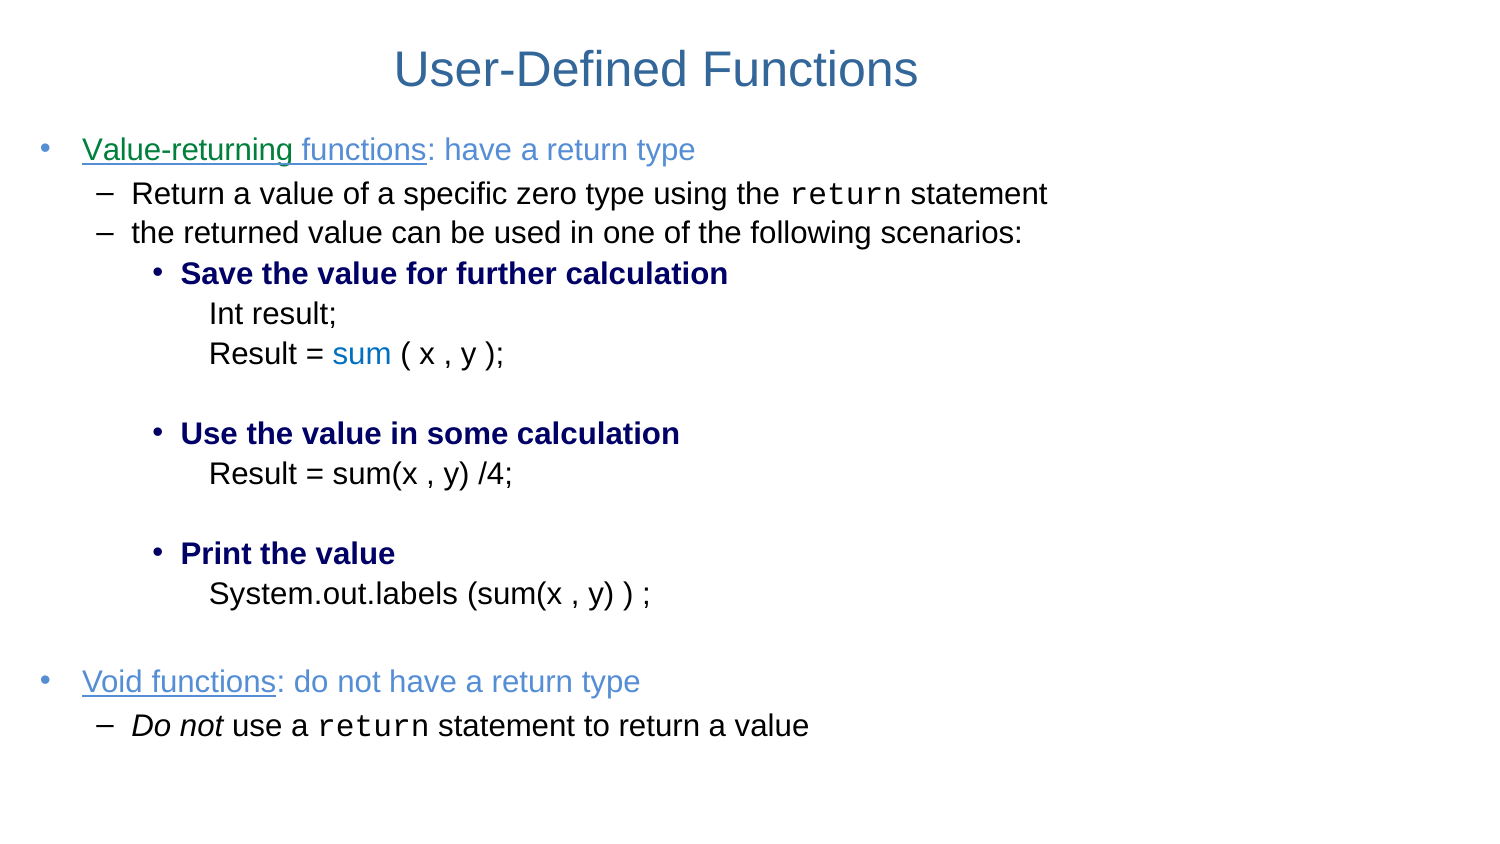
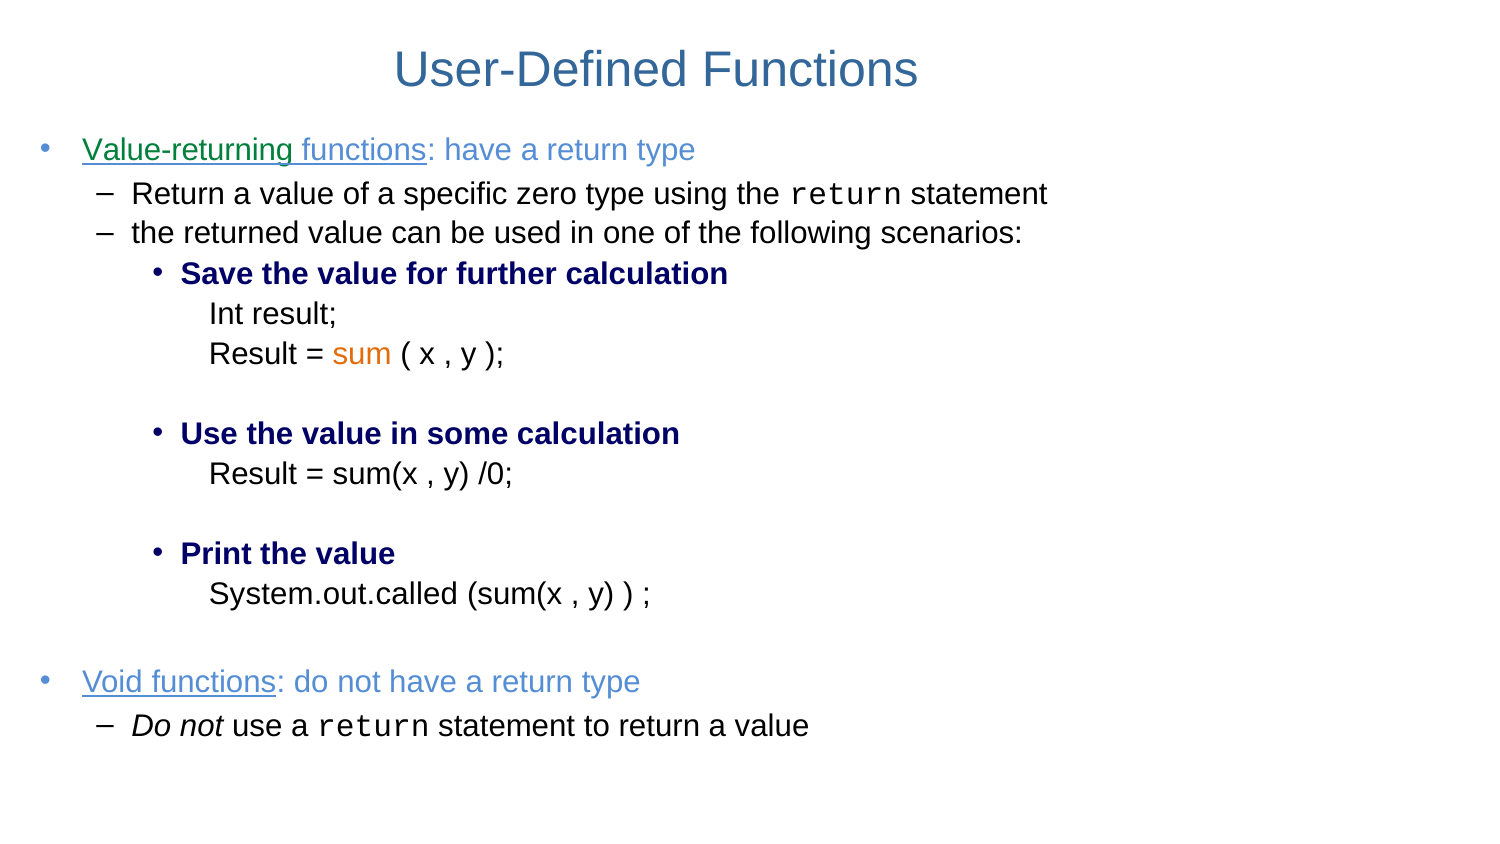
sum colour: blue -> orange
/4: /4 -> /0
System.out.labels: System.out.labels -> System.out.called
